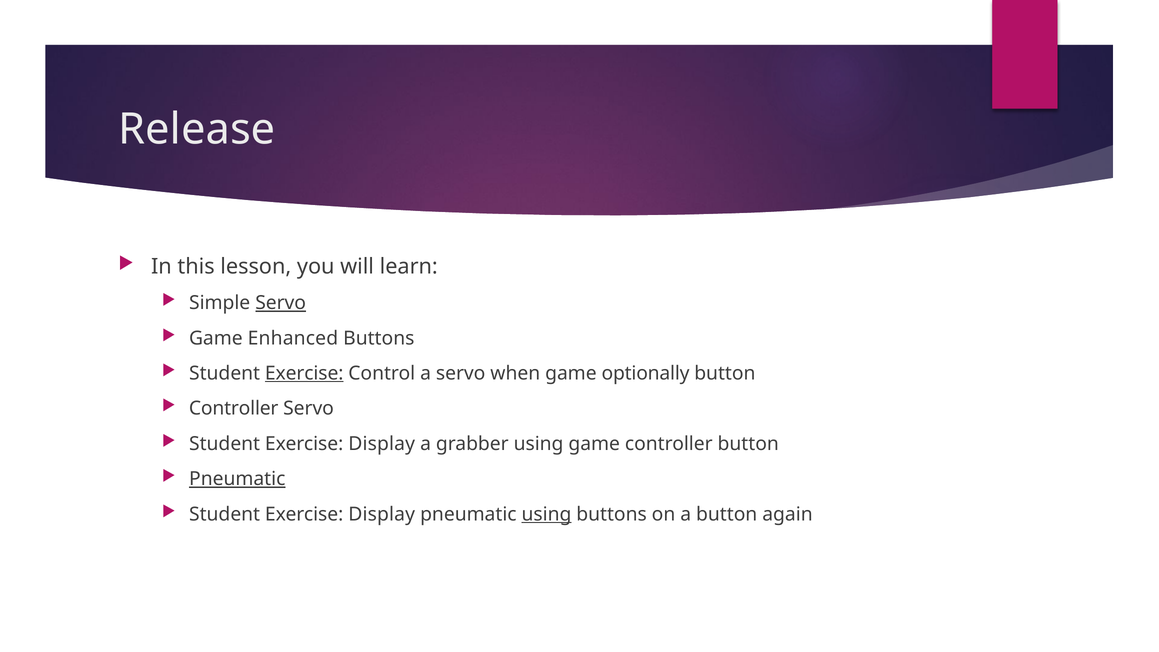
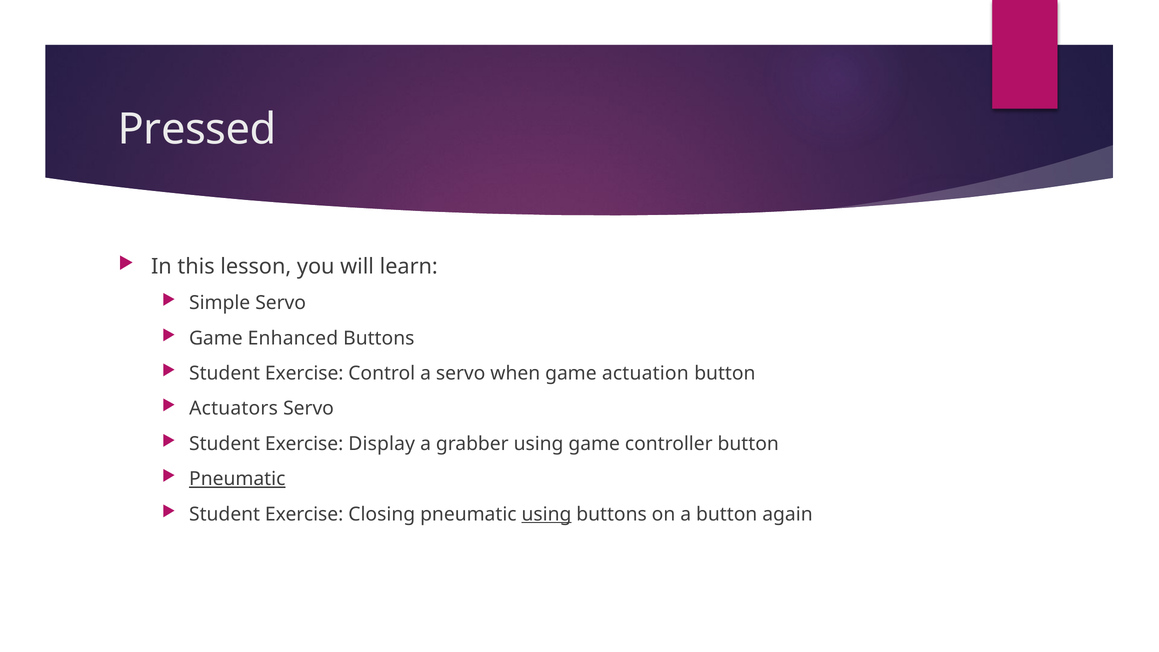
Release: Release -> Pressed
Servo at (281, 303) underline: present -> none
Exercise at (304, 373) underline: present -> none
optionally: optionally -> actuation
Controller at (234, 409): Controller -> Actuators
Display at (382, 514): Display -> Closing
